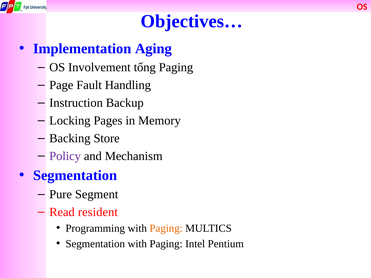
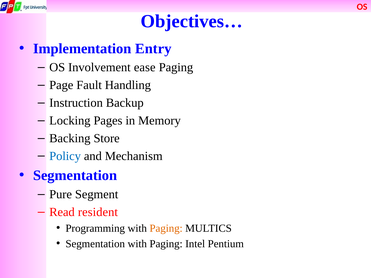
Aging: Aging -> Entry
tống: tống -> ease
Policy colour: purple -> blue
